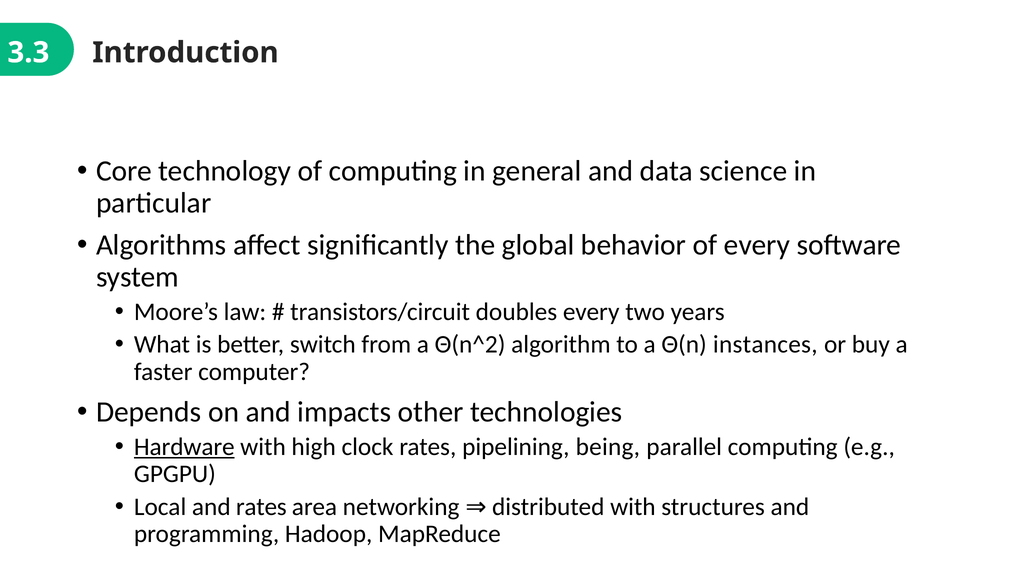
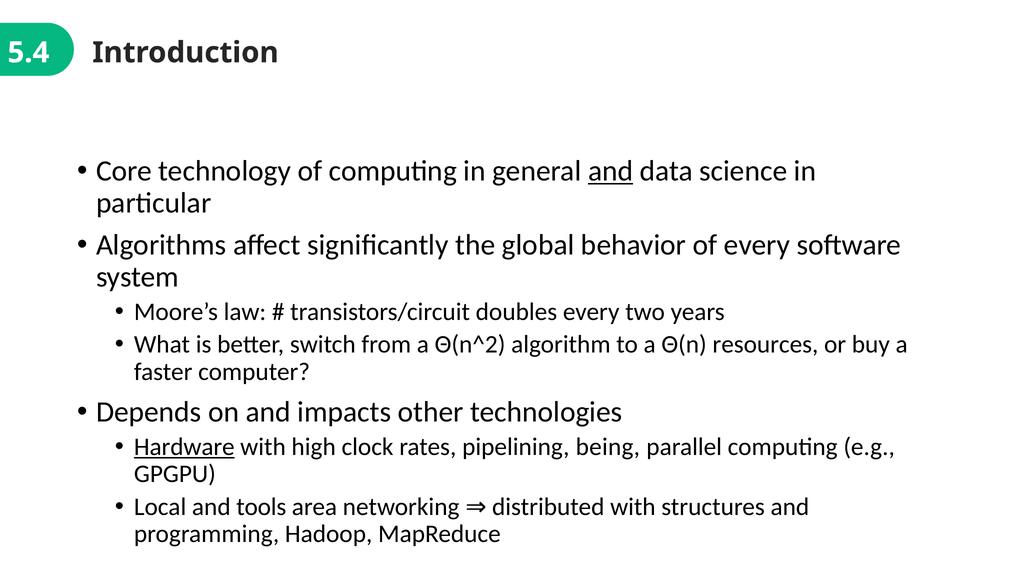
3.3: 3.3 -> 5.4
and at (611, 171) underline: none -> present
instances: instances -> resources
and rates: rates -> tools
